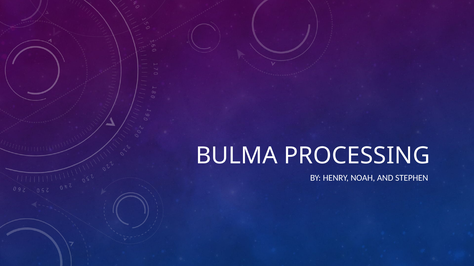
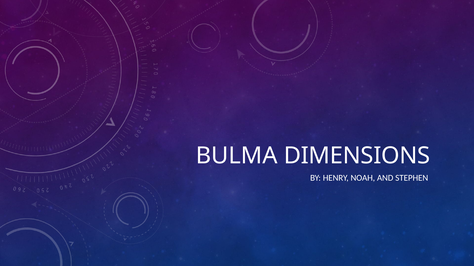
PROCESSING: PROCESSING -> DIMENSIONS
